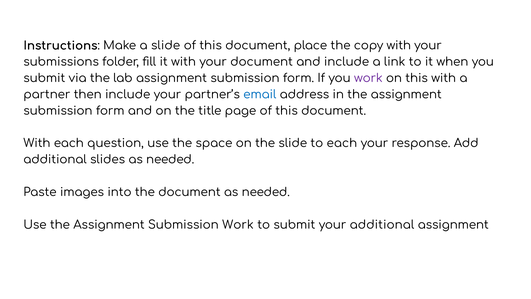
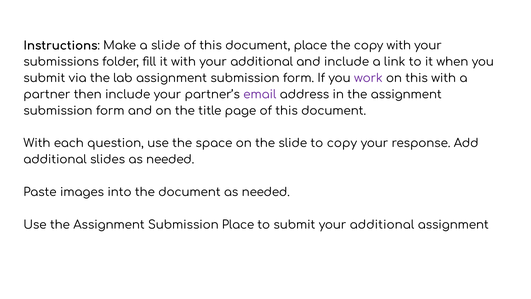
with your document: document -> additional
email colour: blue -> purple
to each: each -> copy
Submission Work: Work -> Place
